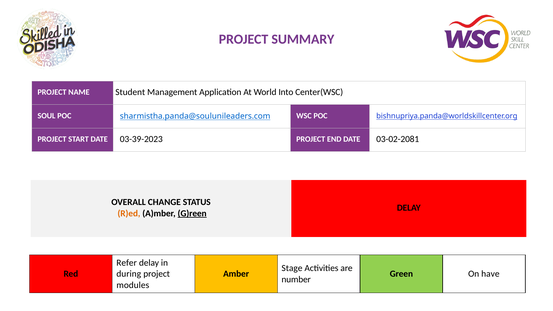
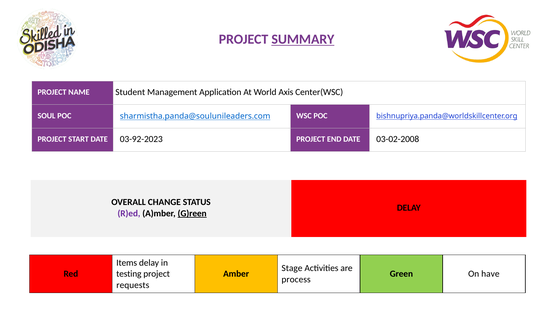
SUMMARY underline: none -> present
Into: Into -> Axis
03-39-2023: 03-39-2023 -> 03-92-2023
03-02-2081: 03-02-2081 -> 03-02-2008
R)ed colour: orange -> purple
Refer: Refer -> Items
during: during -> testing
number: number -> process
modules: modules -> requests
